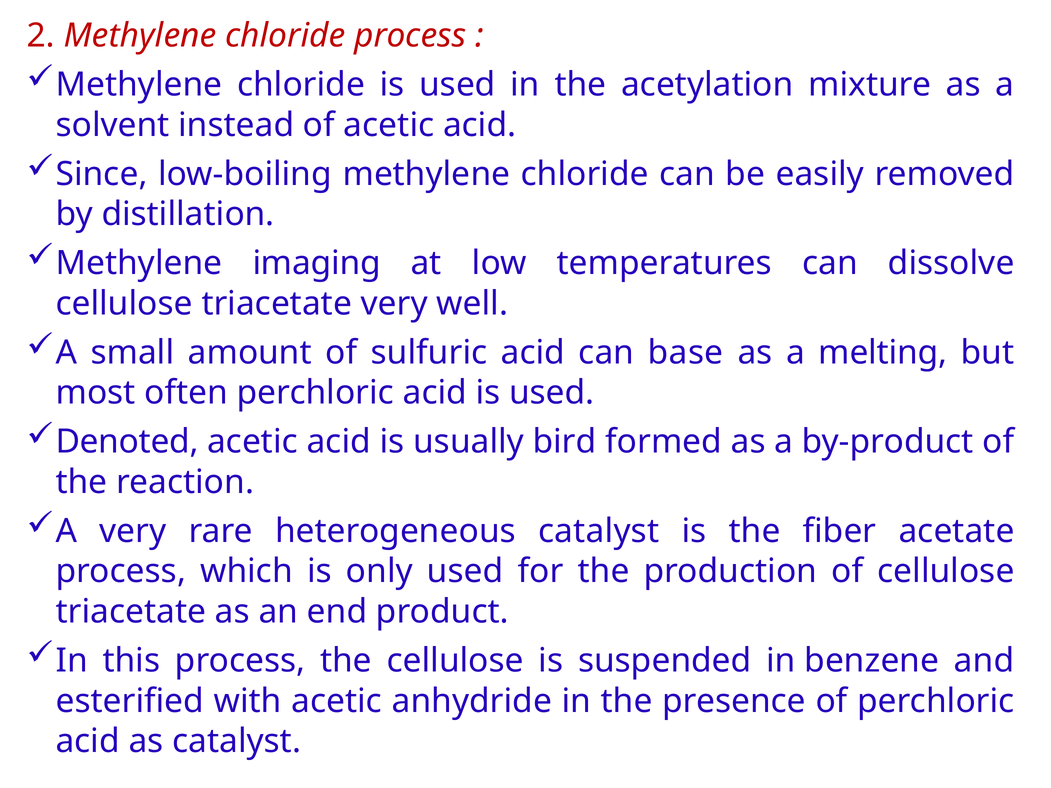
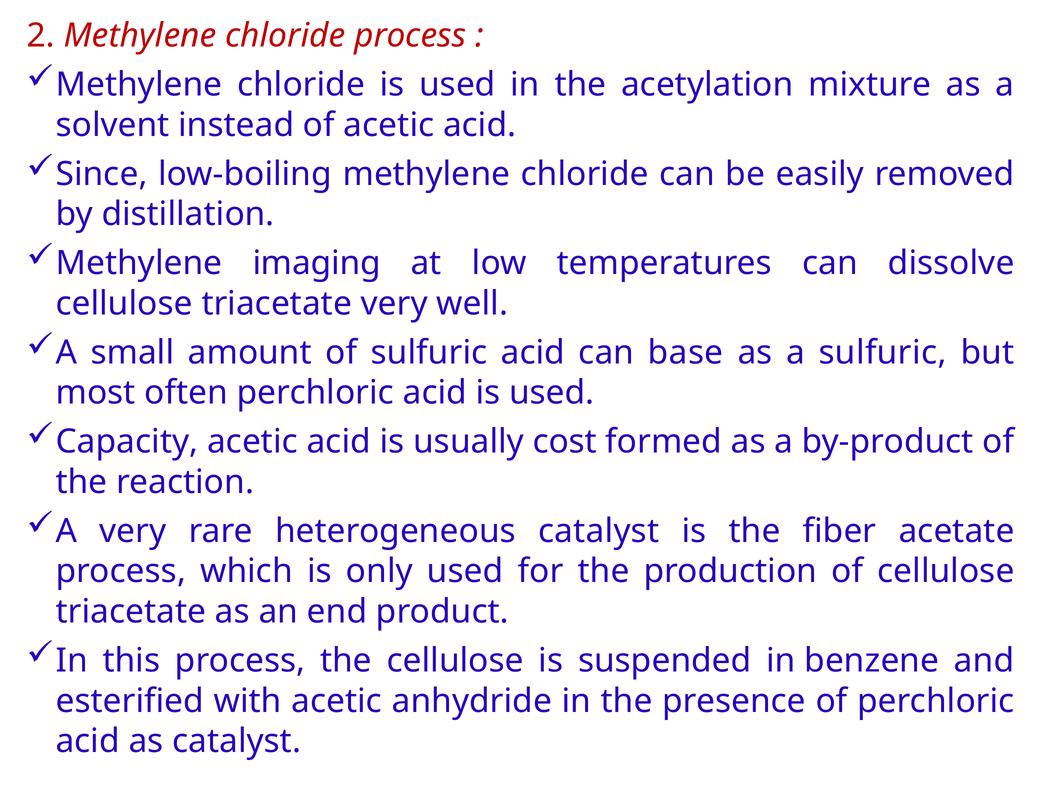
a melting: melting -> sulfuric
Denoted: Denoted -> Capacity
bird: bird -> cost
